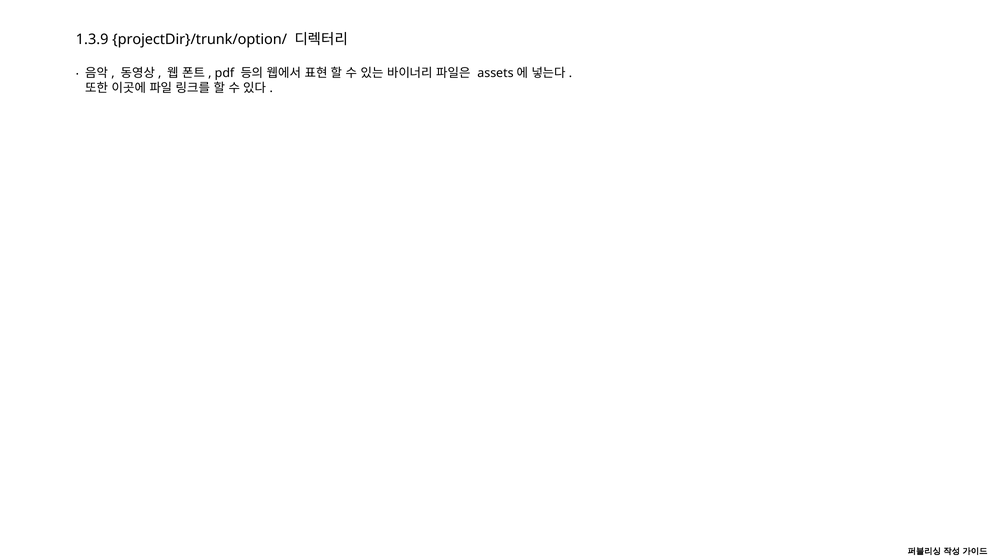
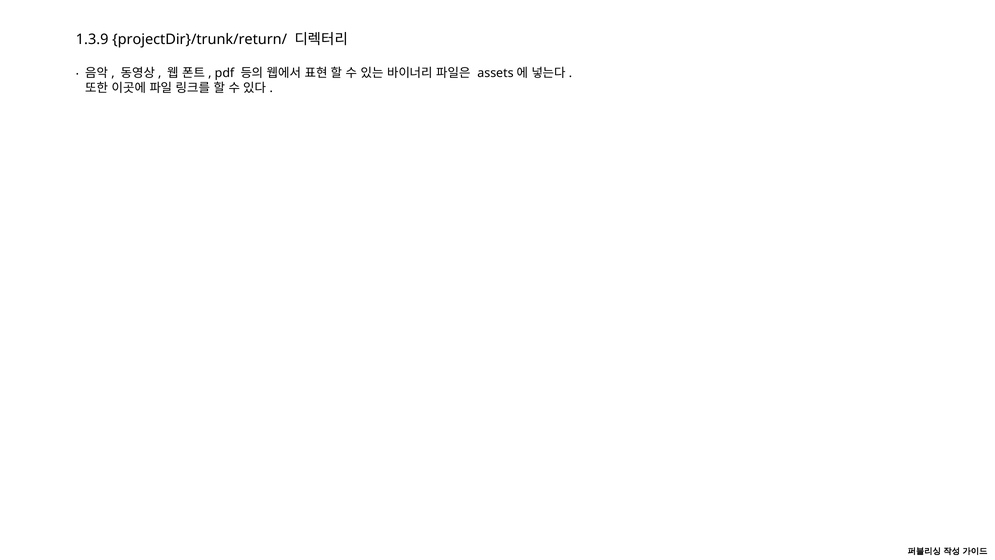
projectDir}/trunk/option/: projectDir}/trunk/option/ -> projectDir}/trunk/return/
